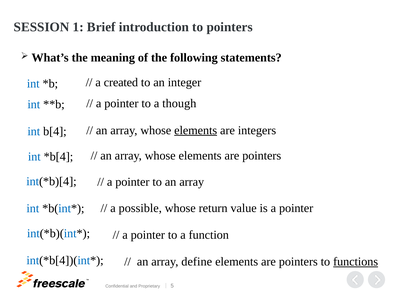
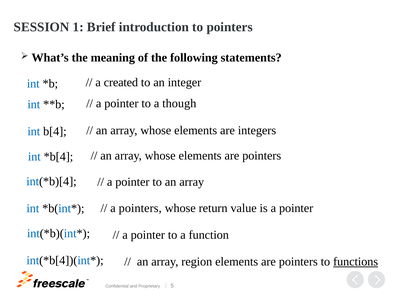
elements at (196, 130) underline: present -> none
a possible: possible -> pointers
define: define -> region
